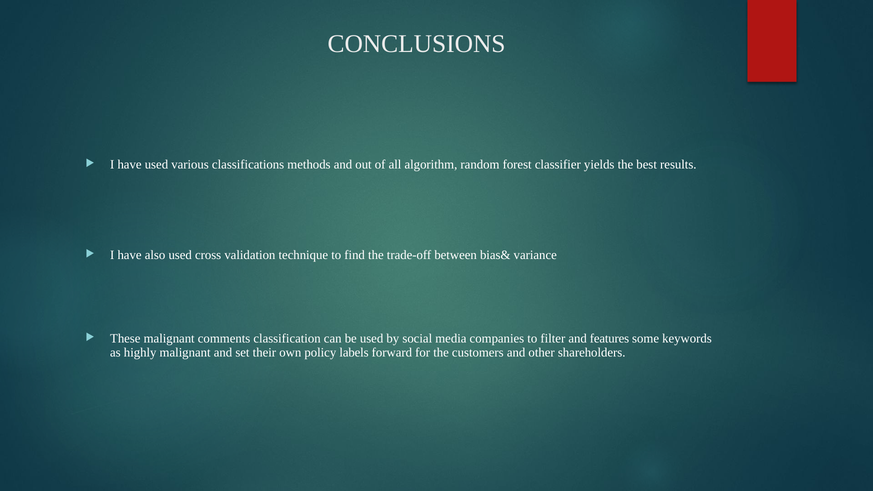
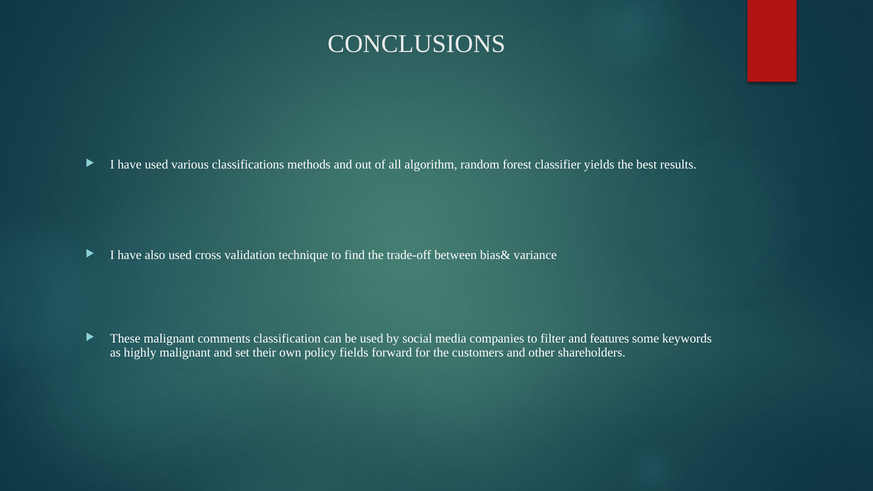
labels: labels -> fields
